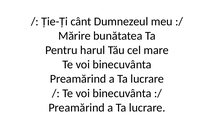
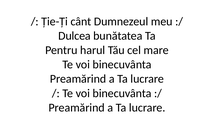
Mărire: Mărire -> Dulcea
